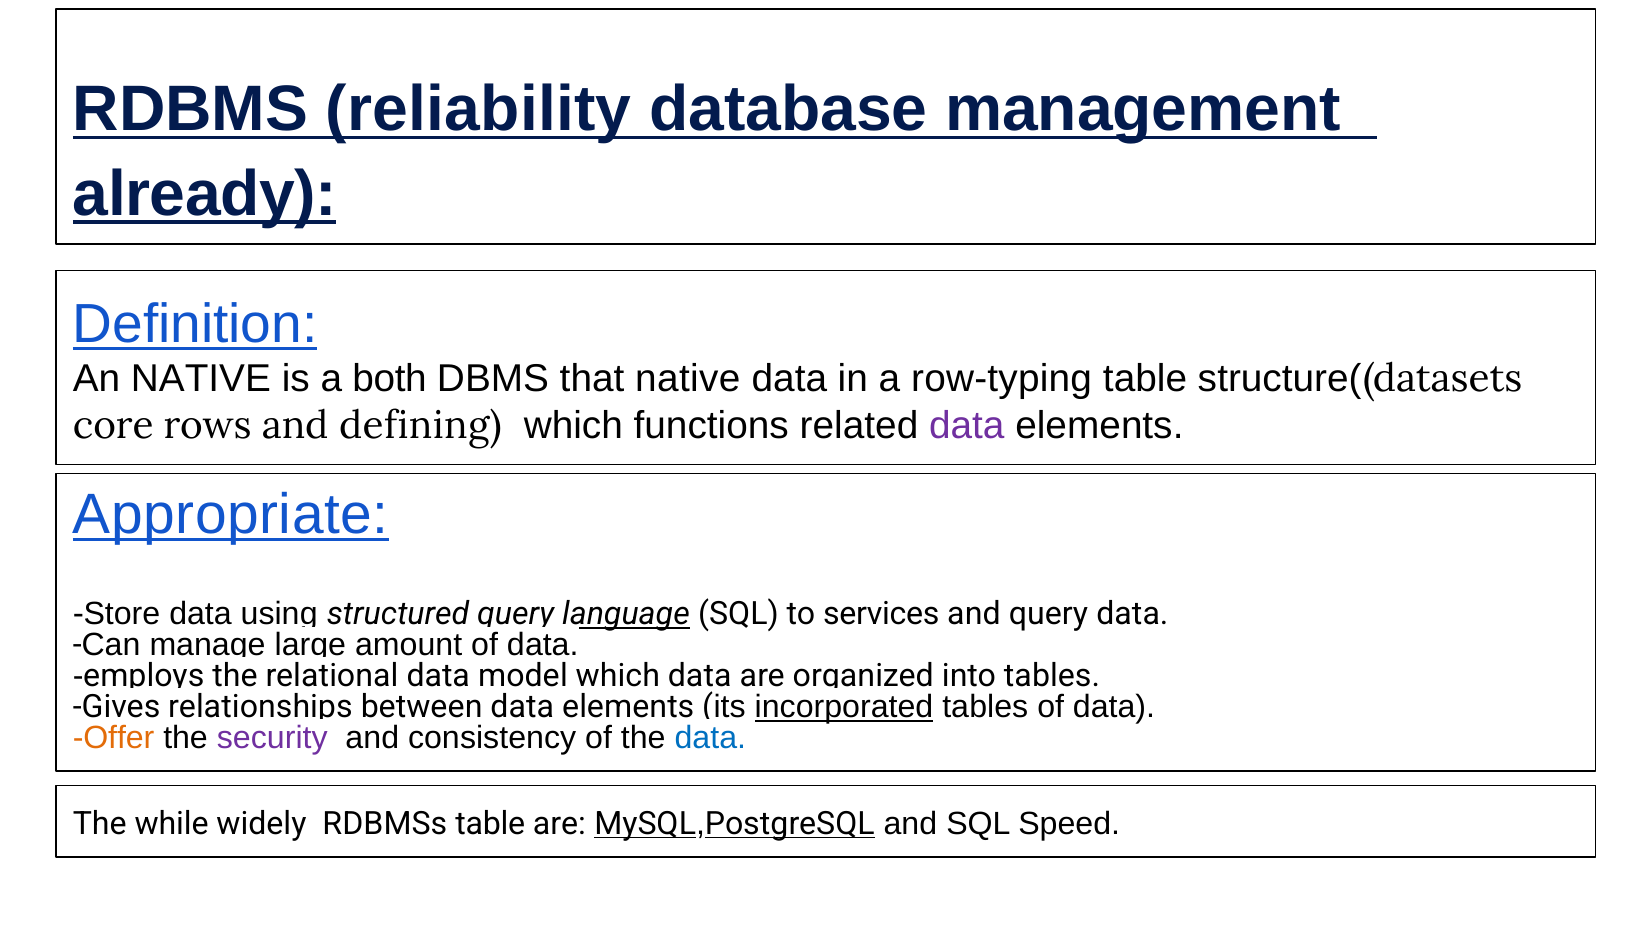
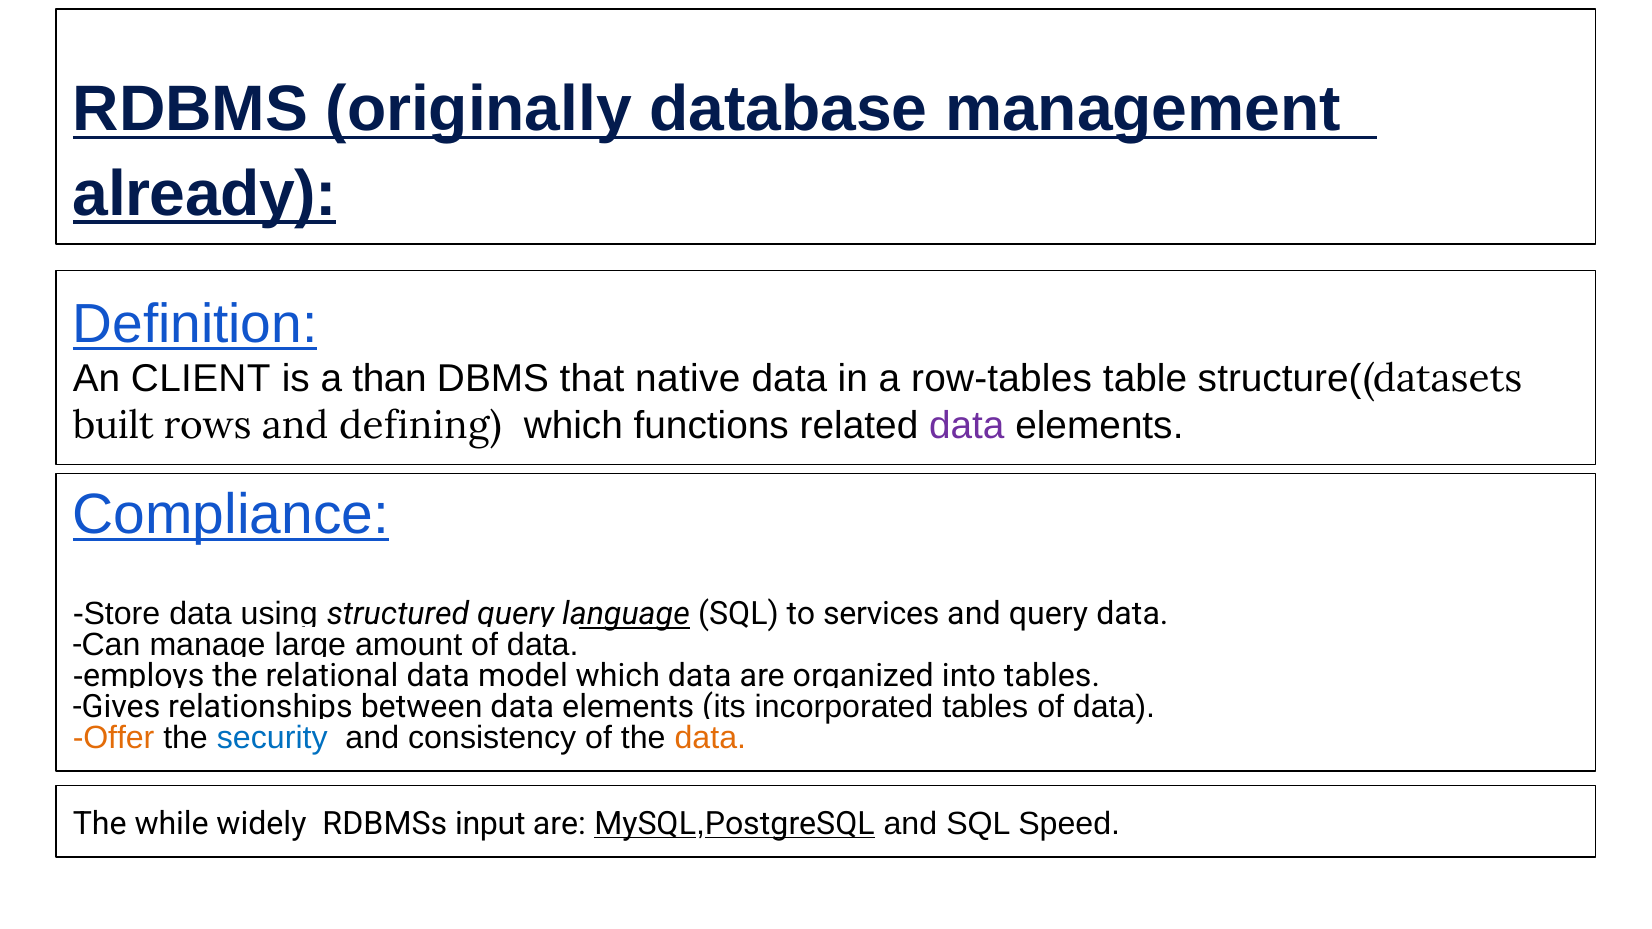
reliability: reliability -> originally
An NATIVE: NATIVE -> CLIENT
both: both -> than
row-typing: row-typing -> row-tables
core: core -> built
Appropriate: Appropriate -> Compliance
incorporated underline: present -> none
security colour: purple -> blue
data at (710, 738) colour: blue -> orange
RDBMSs table: table -> input
